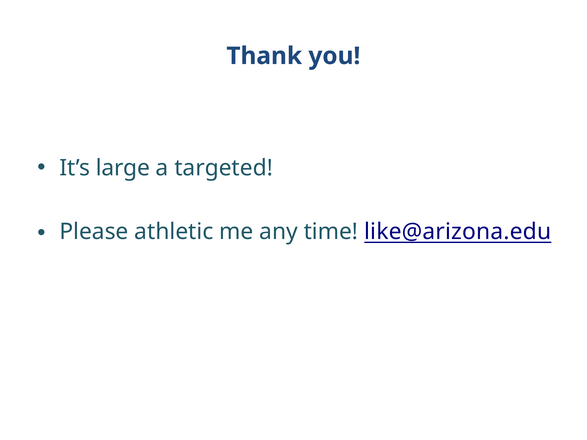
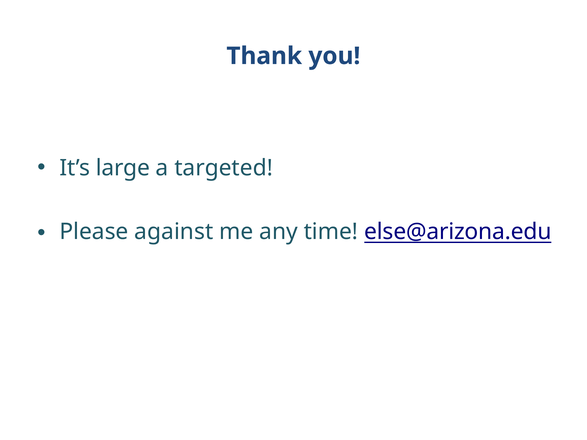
athletic: athletic -> against
like@arizona.edu: like@arizona.edu -> else@arizona.edu
